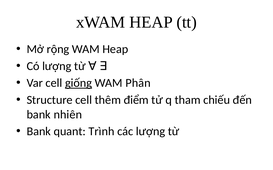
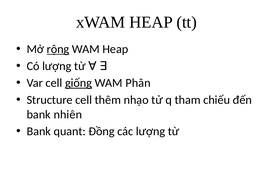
rộng underline: none -> present
điểm: điểm -> nhạo
Trình: Trình -> Đồng
